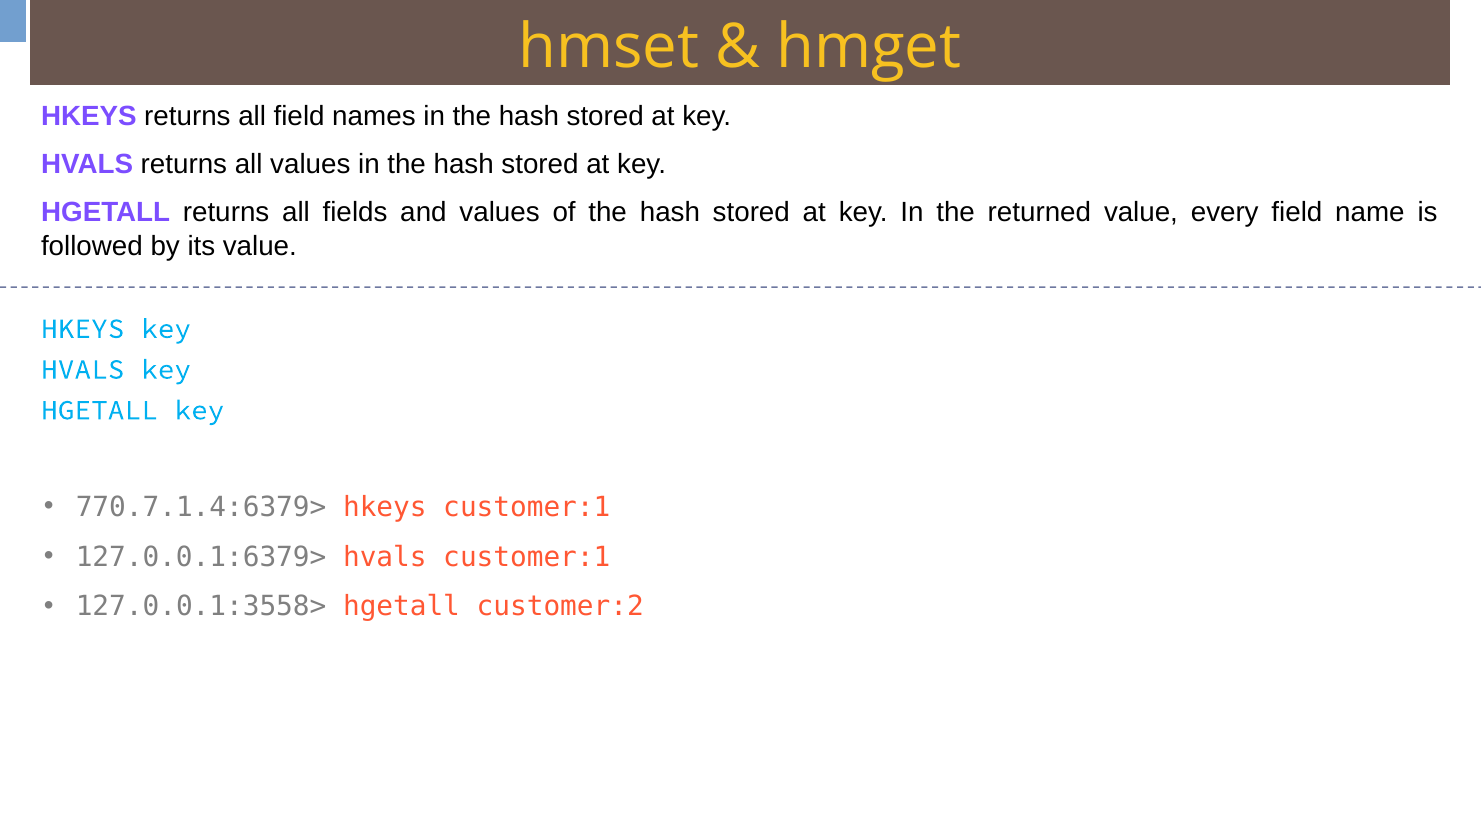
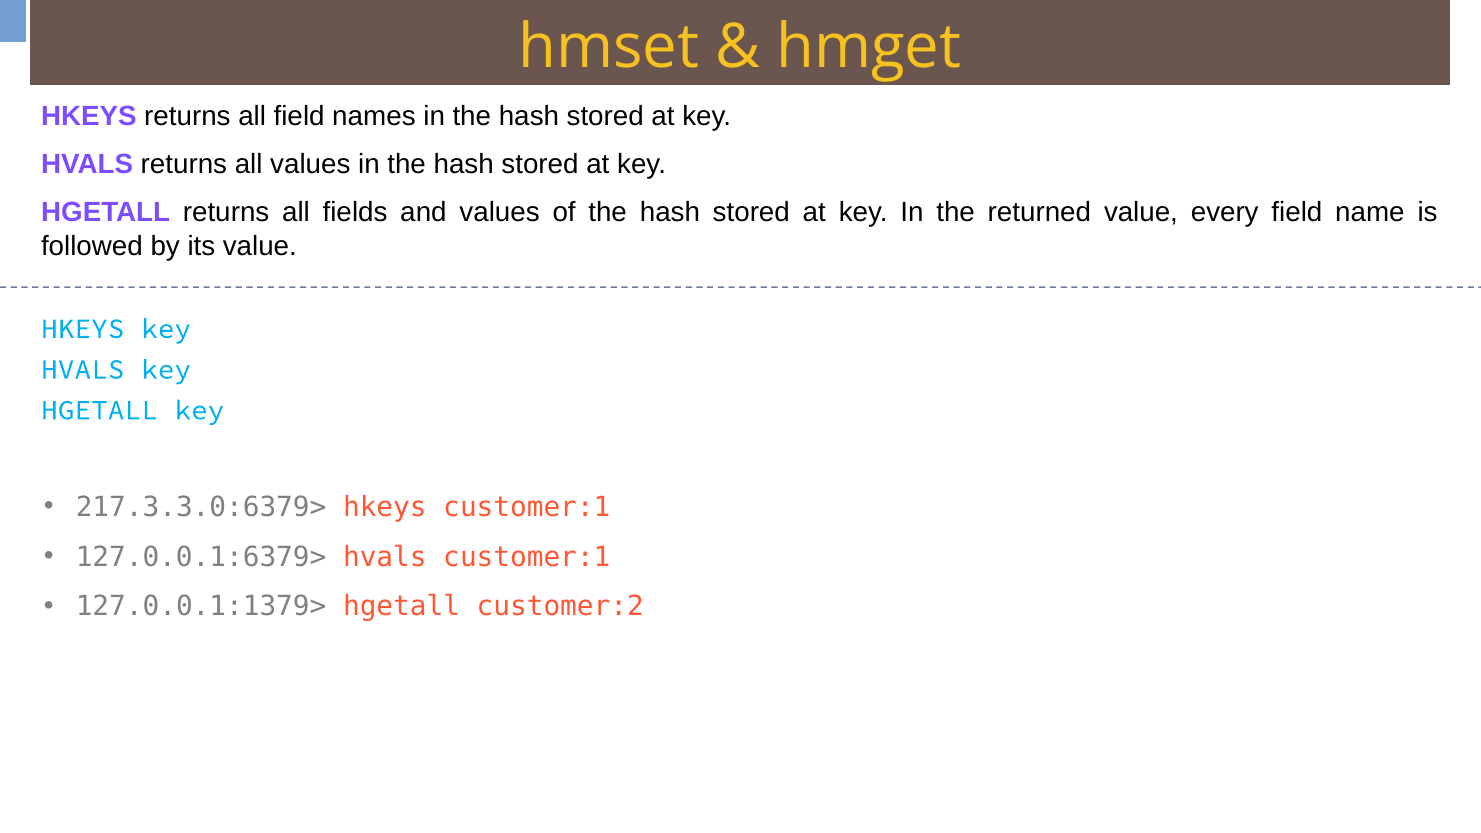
770.7.1.4:6379>: 770.7.1.4:6379> -> 217.3.3.0:6379>
127.0.0.1:3558>: 127.0.0.1:3558> -> 127.0.0.1:1379>
